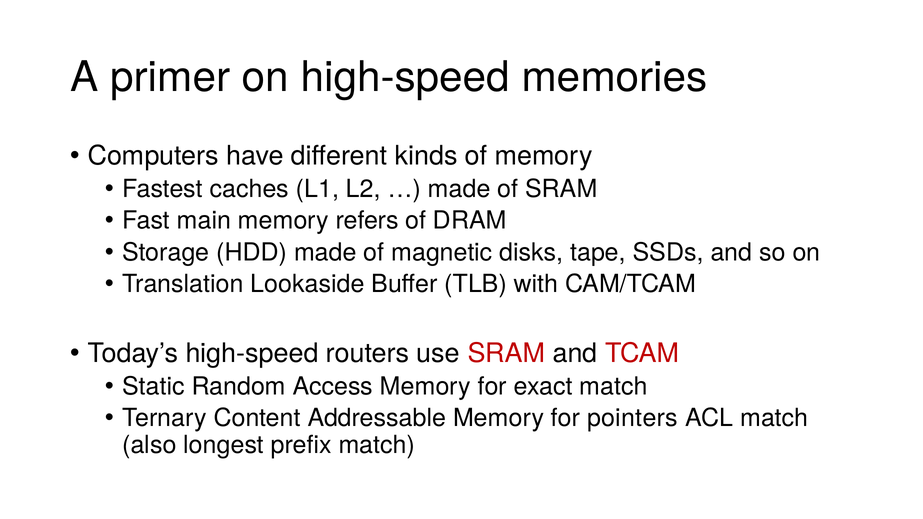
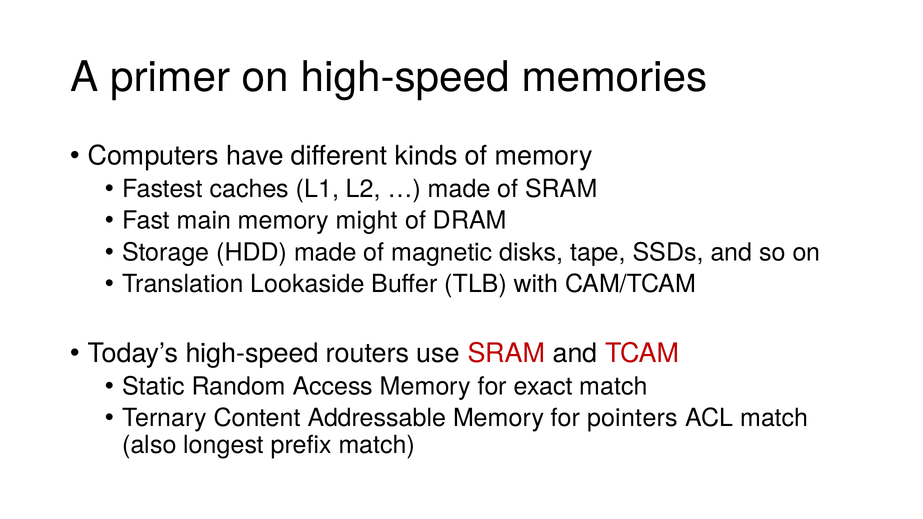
refers: refers -> might
